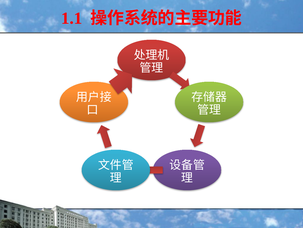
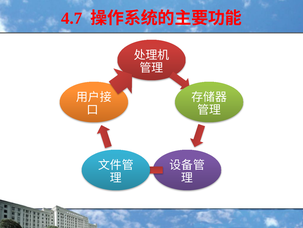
1.1: 1.1 -> 4.7
